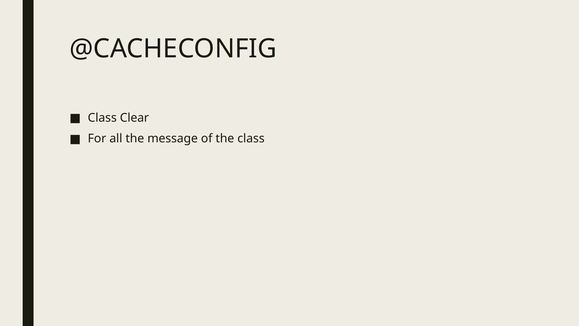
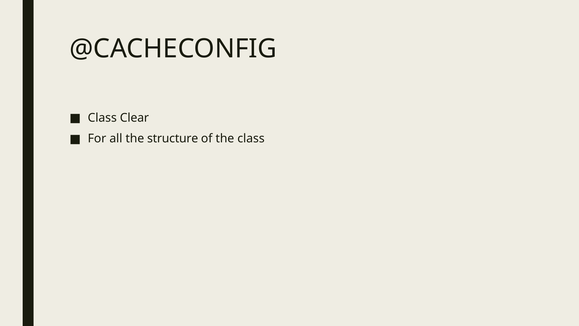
message: message -> structure
